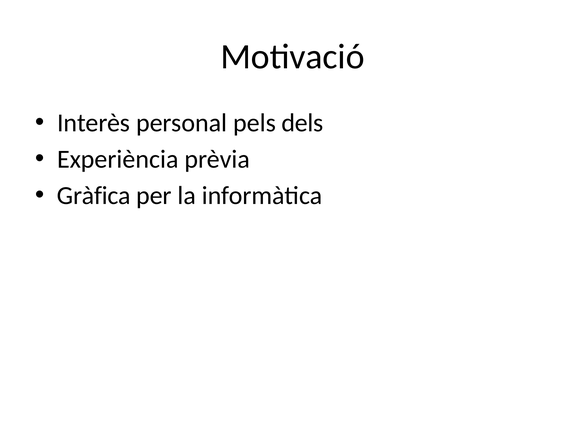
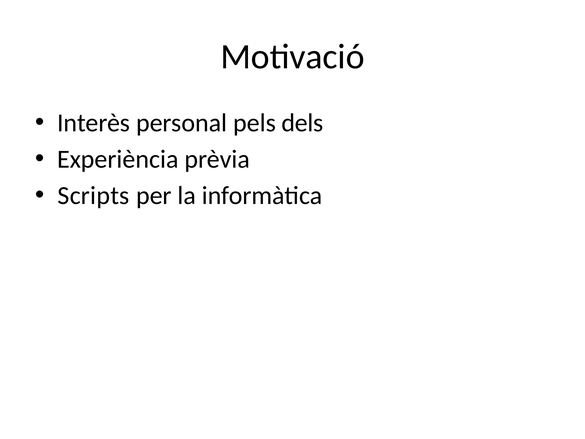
Gràfica: Gràfica -> Scripts
